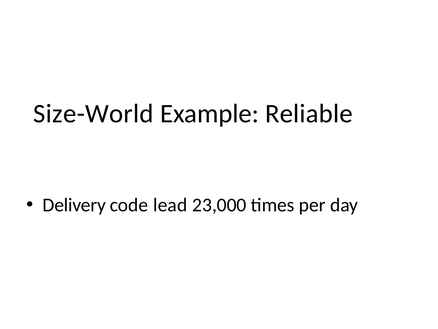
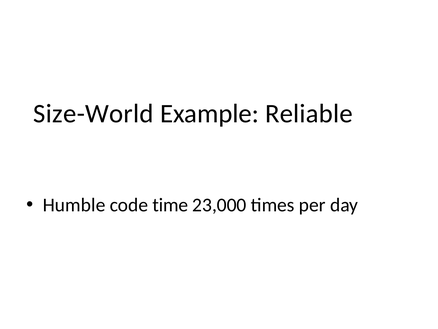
Delivery: Delivery -> Humble
lead: lead -> time
